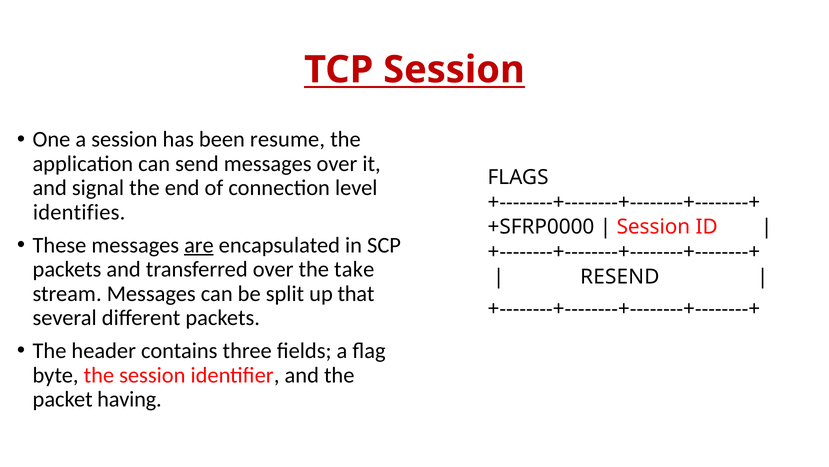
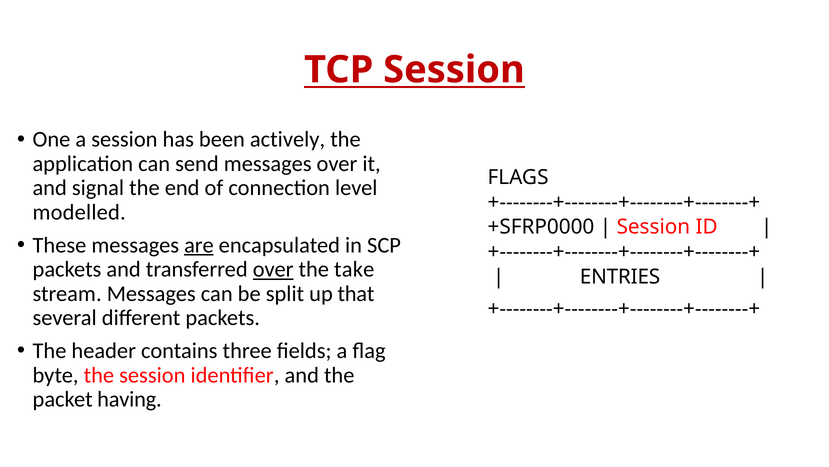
resume: resume -> actively
identifies: identifies -> modelled
over at (273, 269) underline: none -> present
RESEND: RESEND -> ENTRIES
